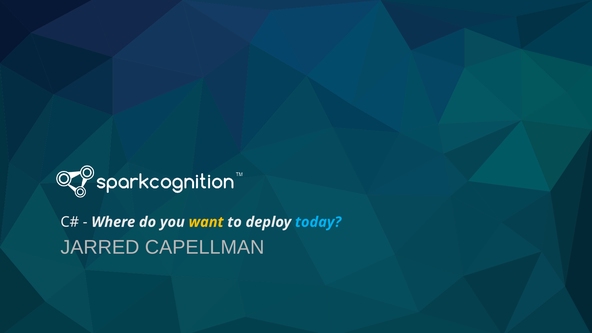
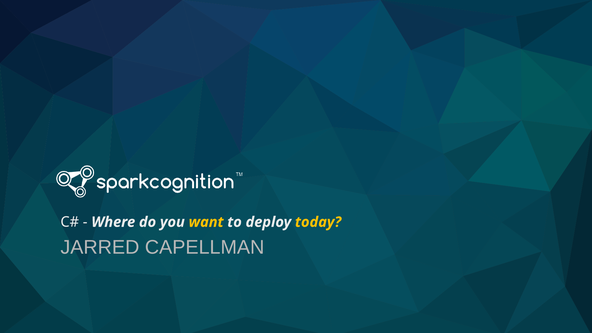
today colour: light blue -> yellow
